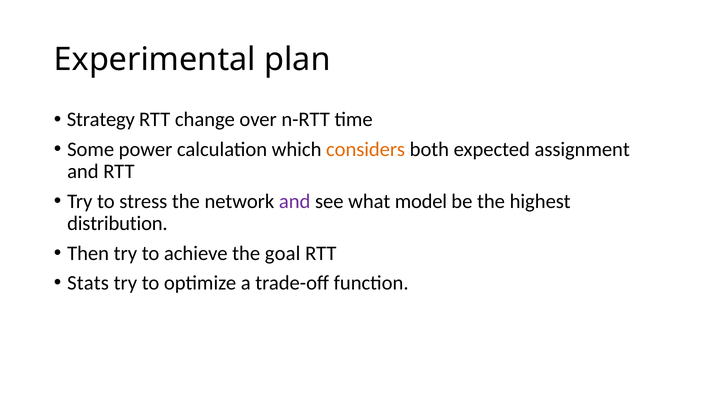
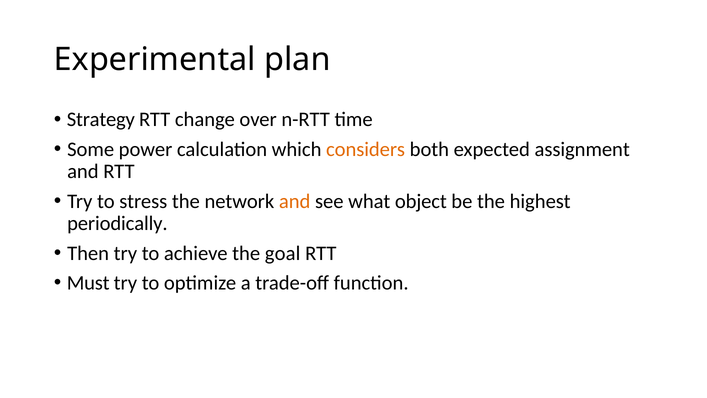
and at (295, 201) colour: purple -> orange
model: model -> object
distribution: distribution -> periodically
Stats: Stats -> Must
